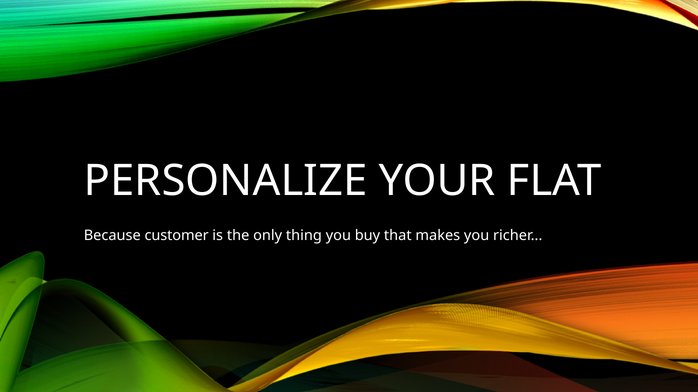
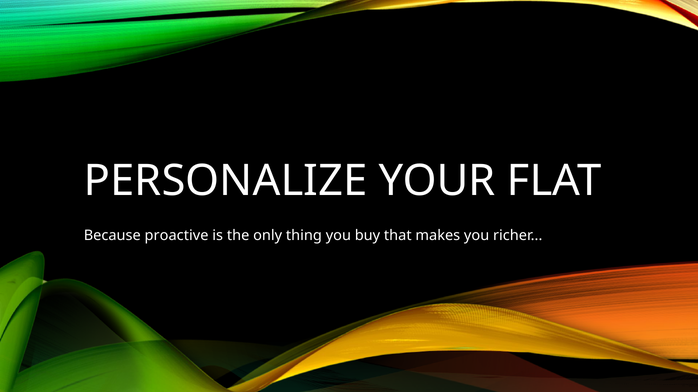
customer: customer -> proactive
